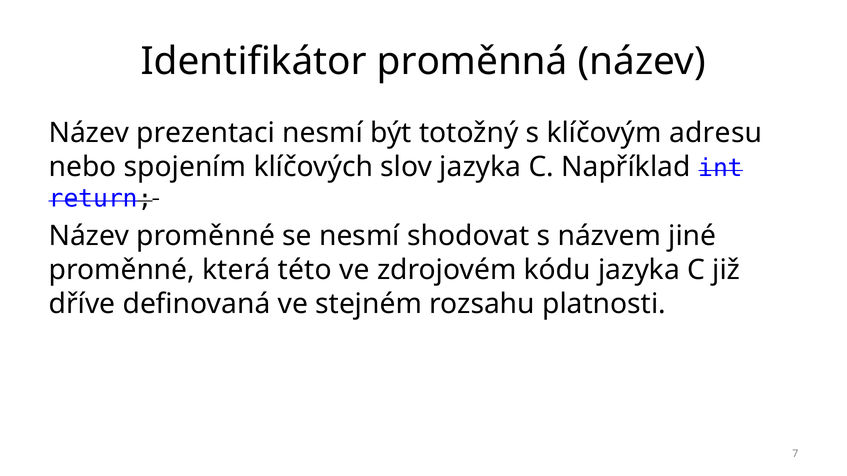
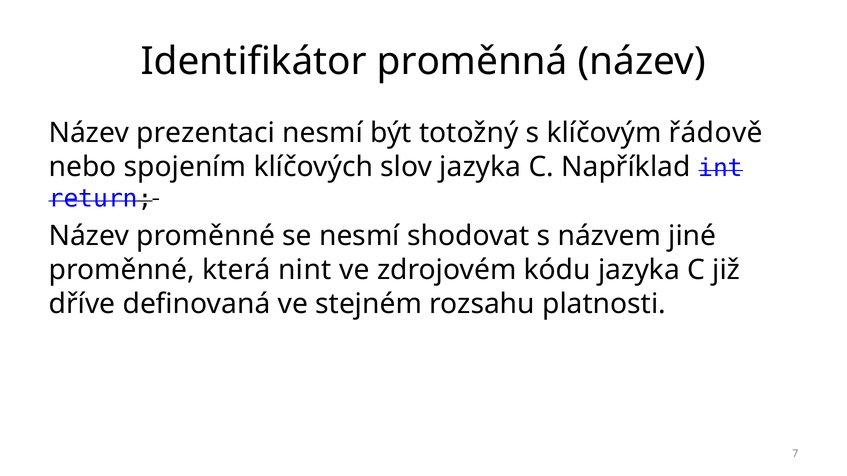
adresu: adresu -> řádově
této: této -> nint
